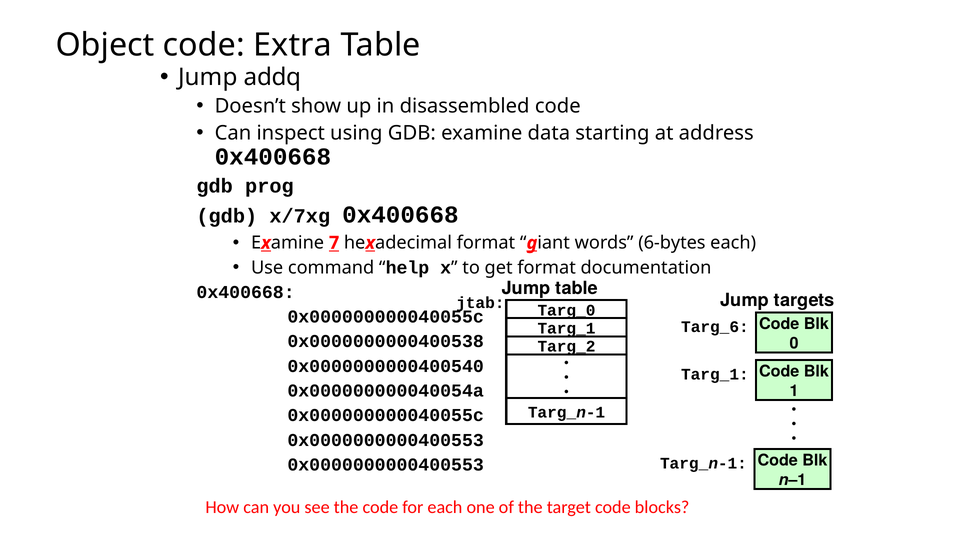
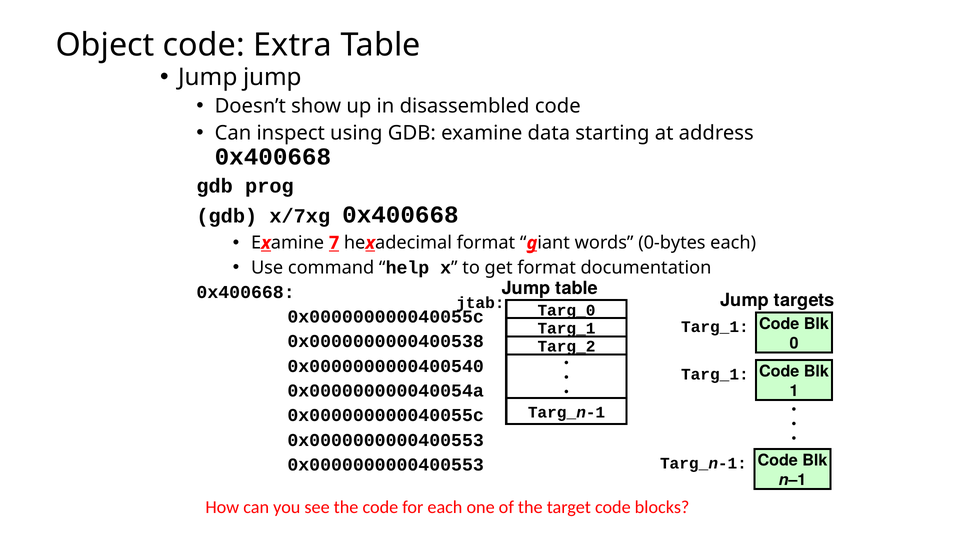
Jump addq: addq -> jump
6-bytes: 6-bytes -> 0-bytes
Targ_6 at (715, 327): Targ_6 -> Targ_1
